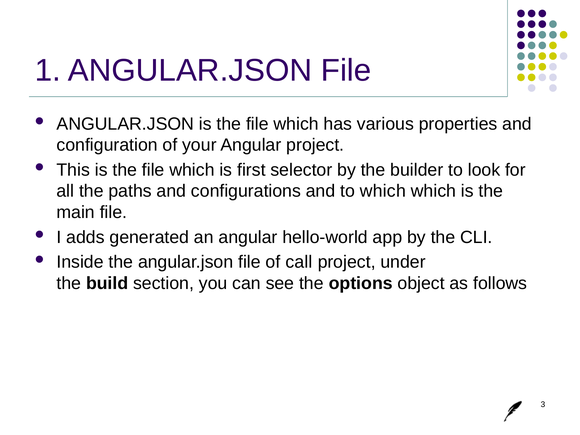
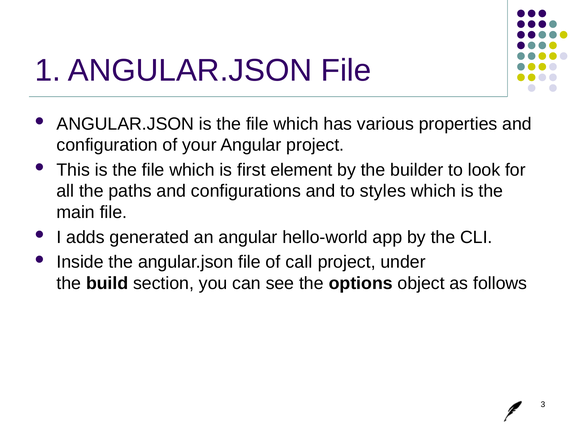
selector: selector -> element
to which: which -> styles
